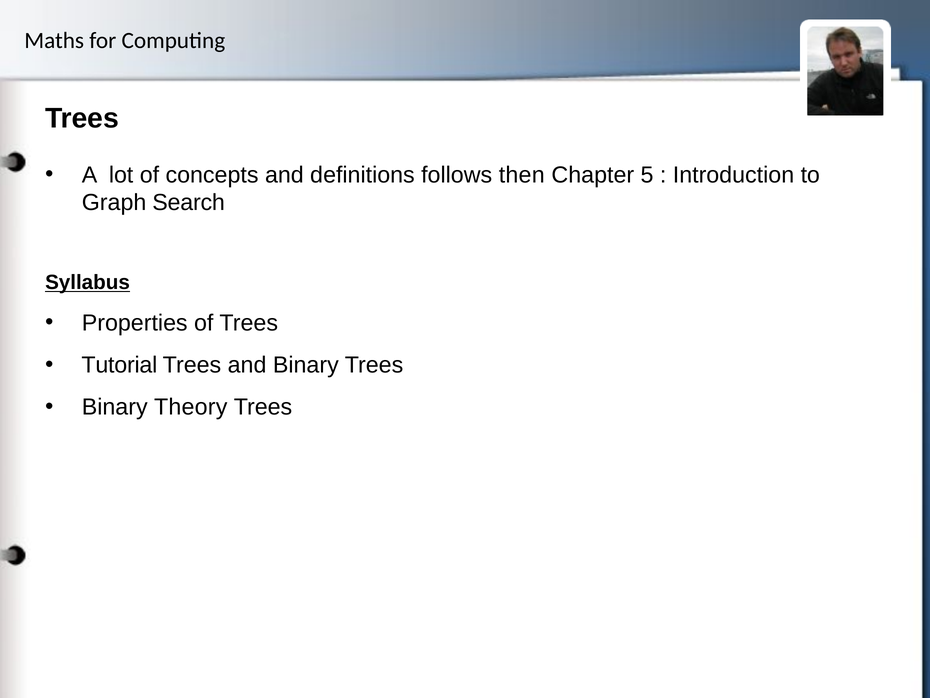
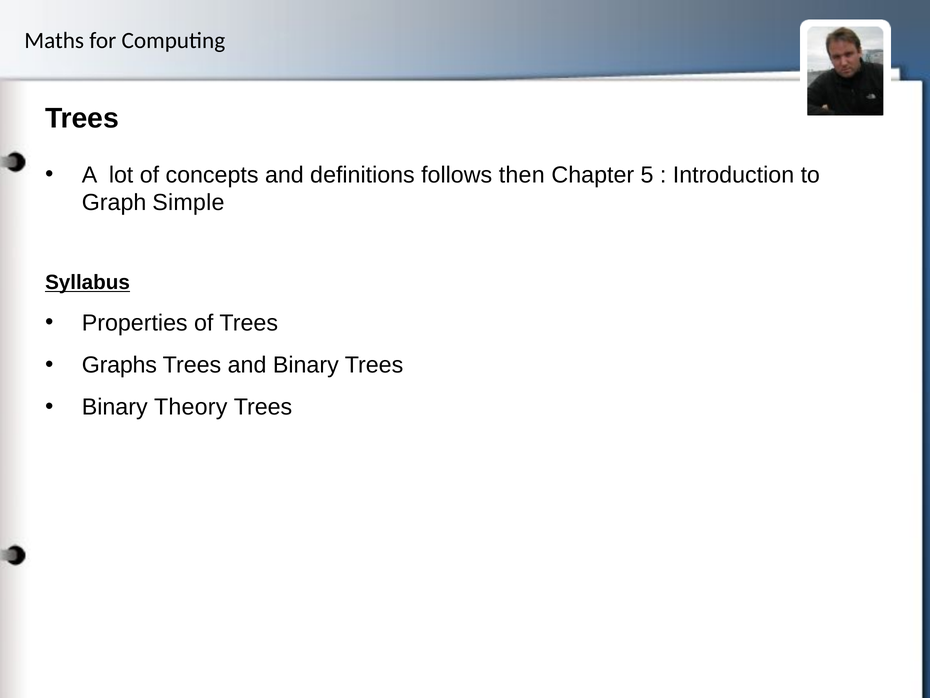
Search: Search -> Simple
Tutorial: Tutorial -> Graphs
